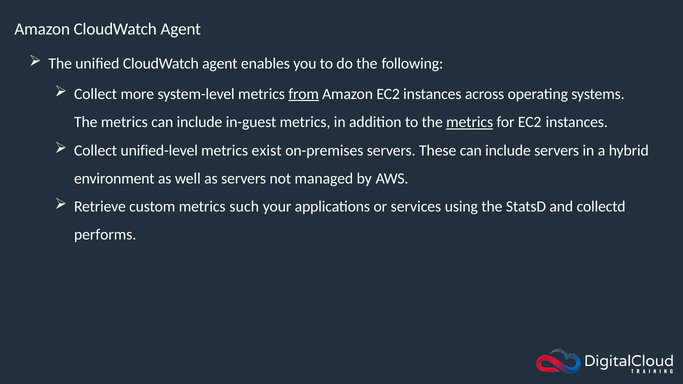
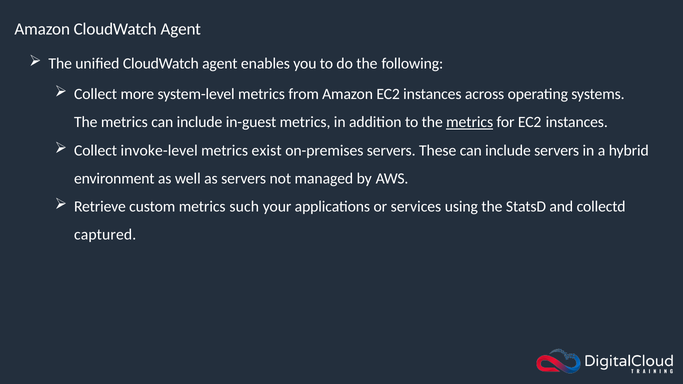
from underline: present -> none
unified-level: unified-level -> invoke-level
performs: performs -> captured
